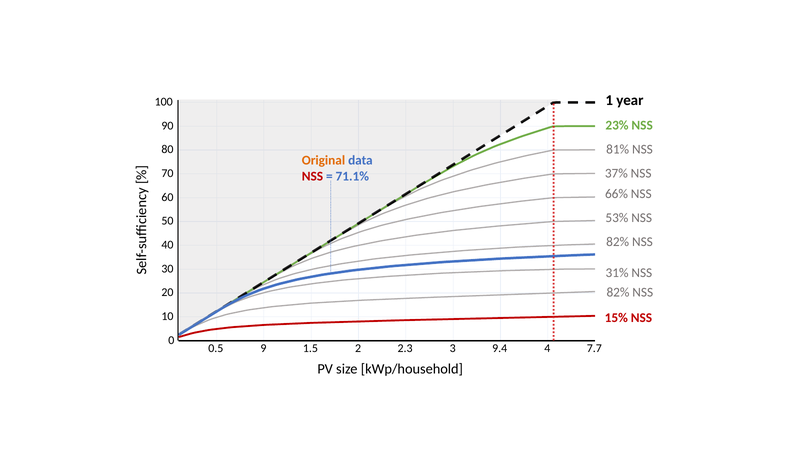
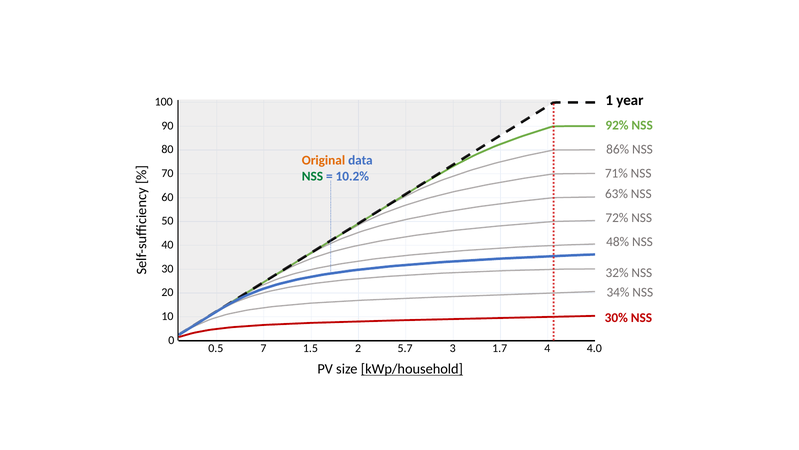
23%: 23% -> 92%
81%: 81% -> 86%
37%: 37% -> 71%
NSS at (312, 176) colour: red -> green
71.1%: 71.1% -> 10.2%
66%: 66% -> 63%
53%: 53% -> 72%
82% at (618, 242): 82% -> 48%
31%: 31% -> 32%
82% at (618, 292): 82% -> 34%
15%: 15% -> 30%
9: 9 -> 7
2.3: 2.3 -> 5.7
9.4: 9.4 -> 1.7
7.7: 7.7 -> 4.0
kWp/household underline: none -> present
